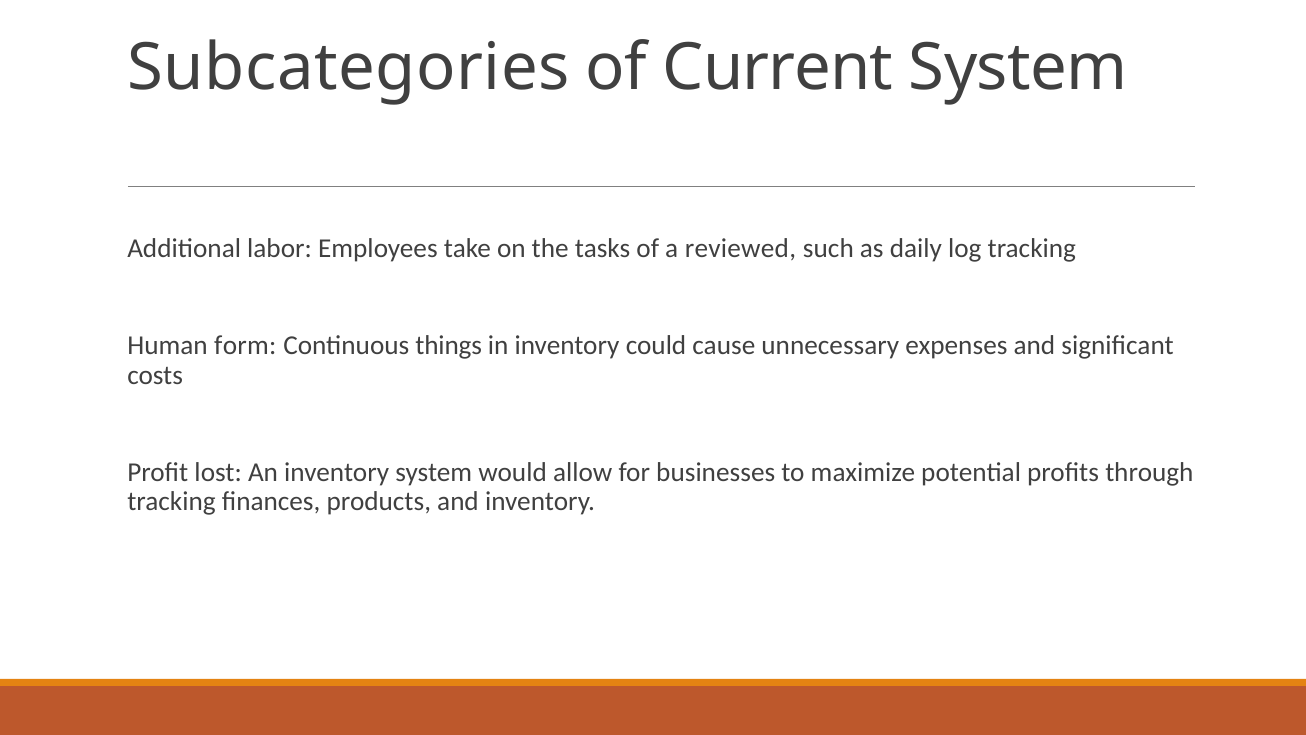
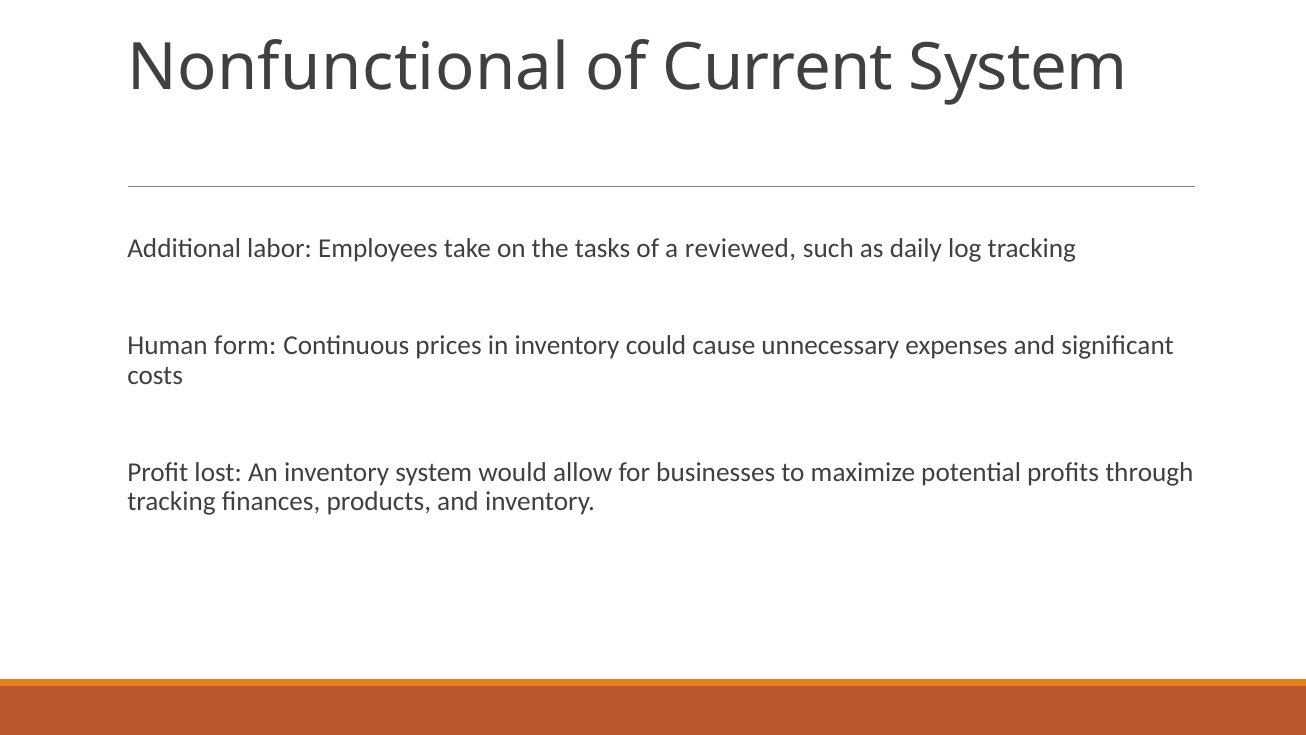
Subcategories: Subcategories -> Nonfunctional
things: things -> prices
